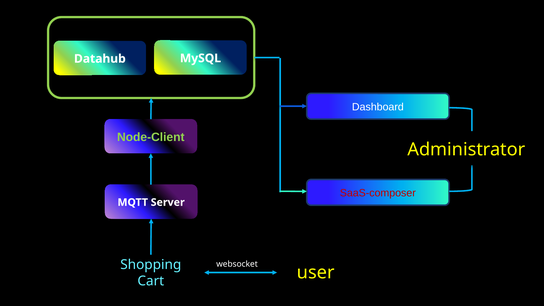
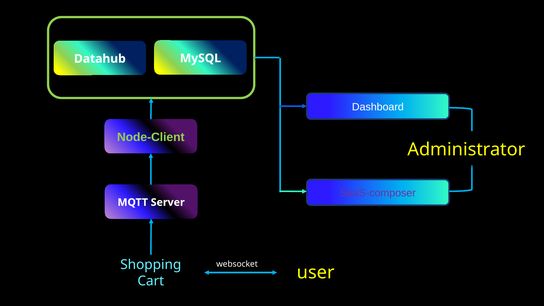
SaaS-composer colour: red -> purple
